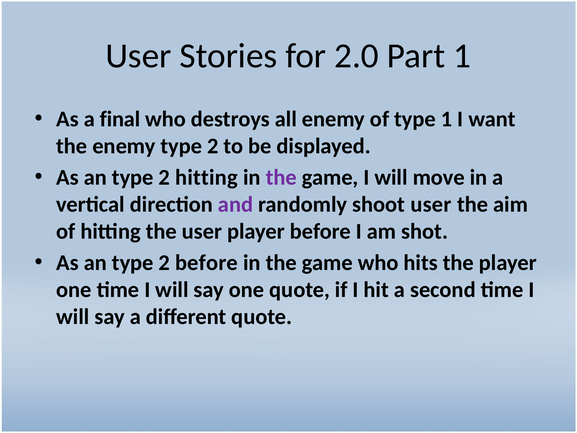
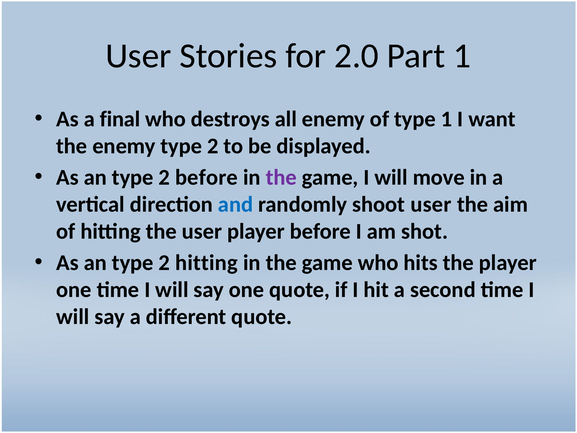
2 hitting: hitting -> before
and colour: purple -> blue
2 before: before -> hitting
